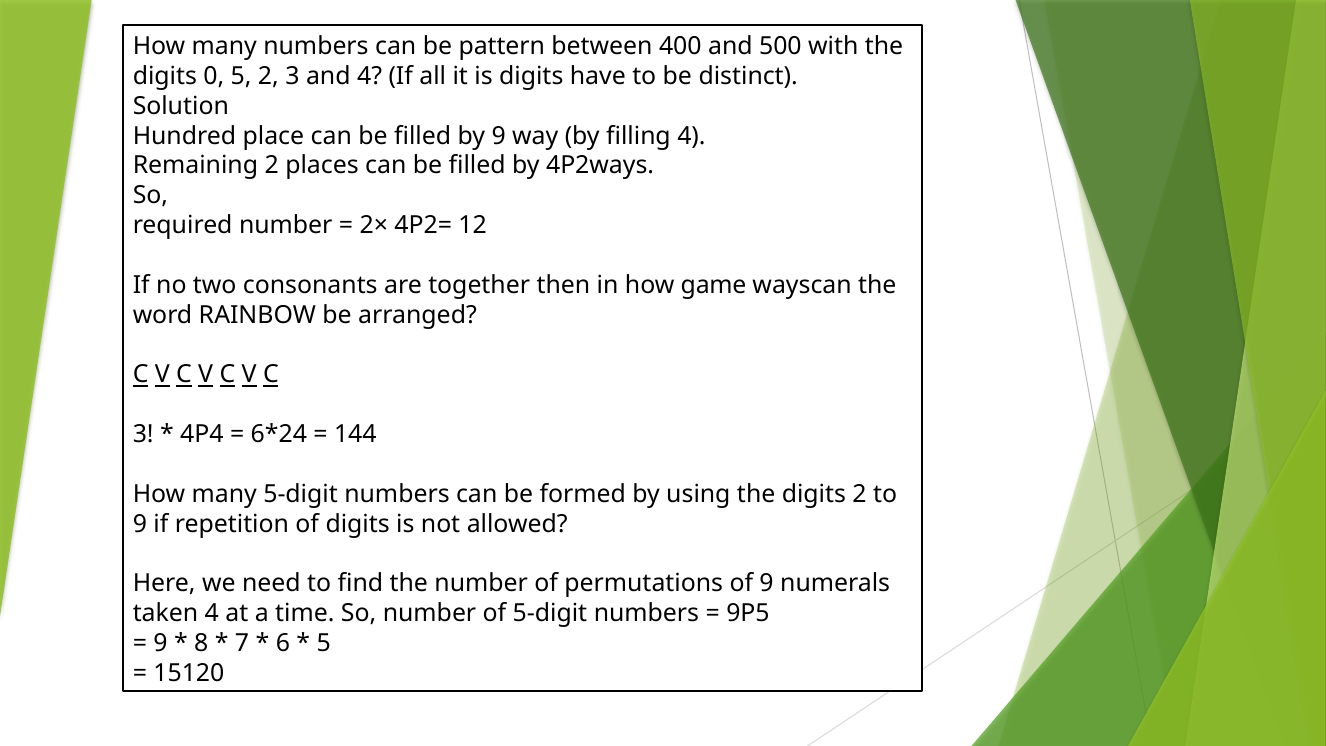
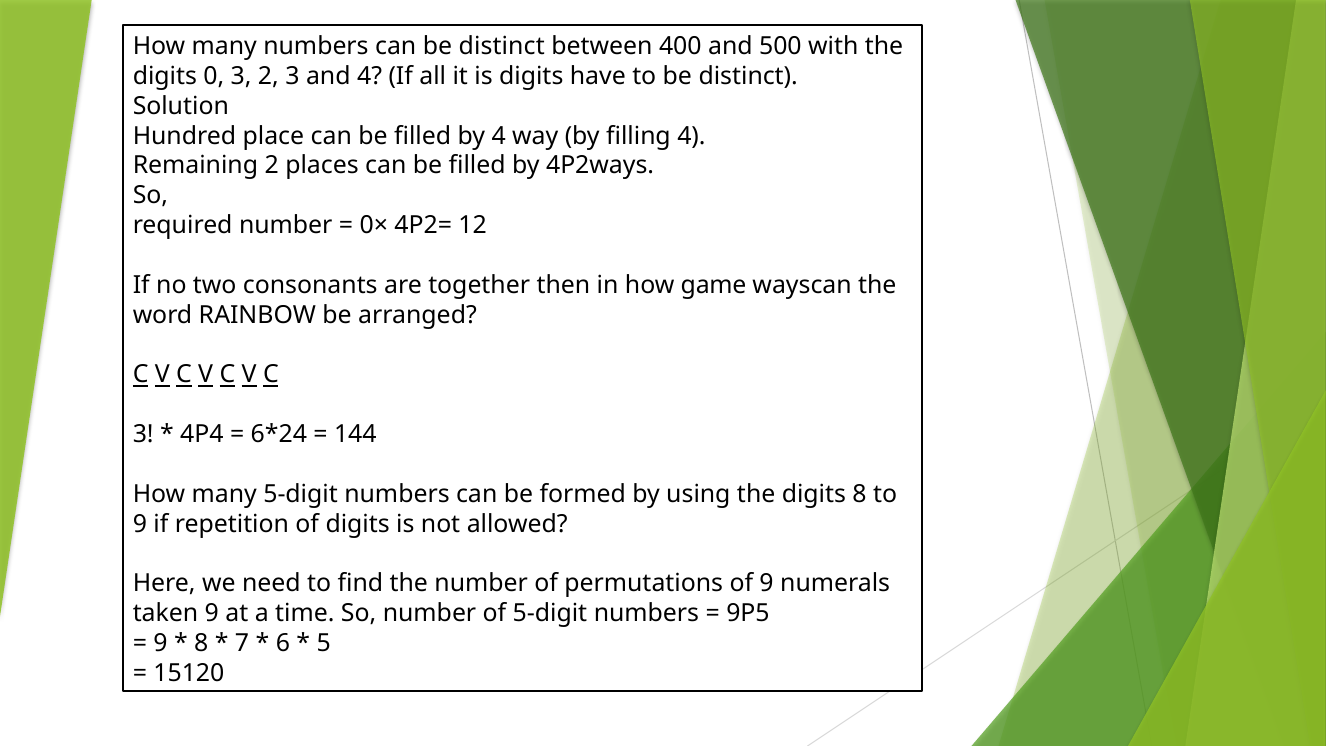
can be pattern: pattern -> distinct
0 5: 5 -> 3
by 9: 9 -> 4
2×: 2× -> 0×
digits 2: 2 -> 8
taken 4: 4 -> 9
